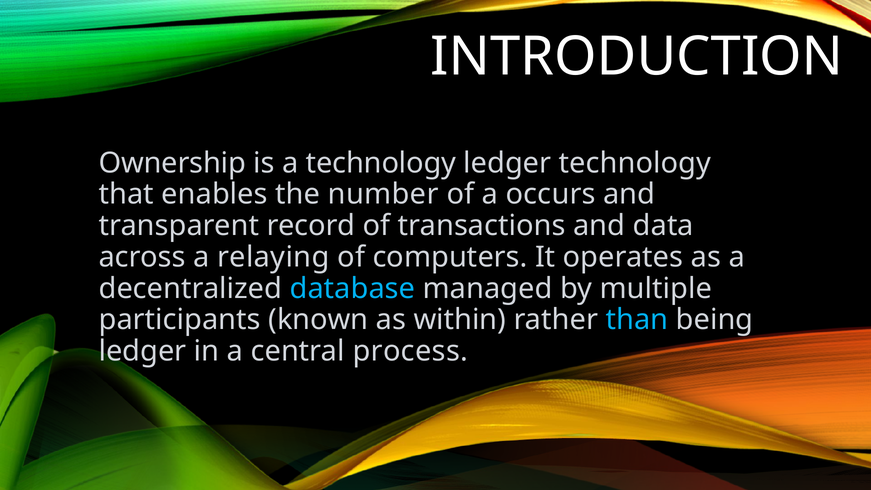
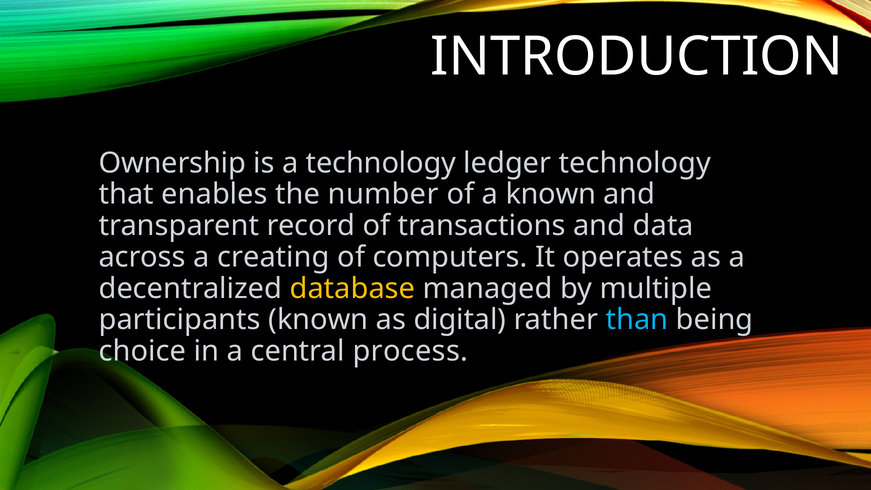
a occurs: occurs -> known
relaying: relaying -> creating
database colour: light blue -> yellow
within: within -> digital
ledger at (143, 351): ledger -> choice
